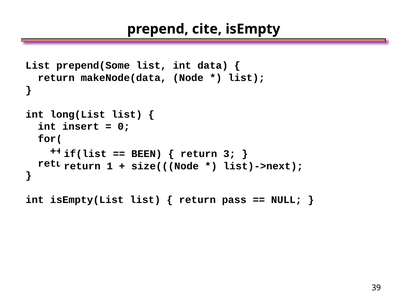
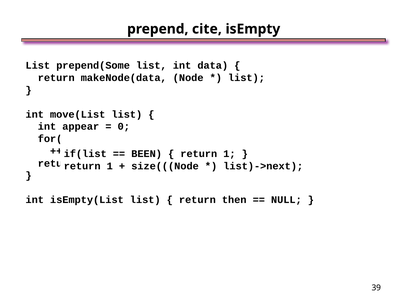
long(List: long(List -> move(List
insert: insert -> appear
3 at (229, 154): 3 -> 1
pass: pass -> then
